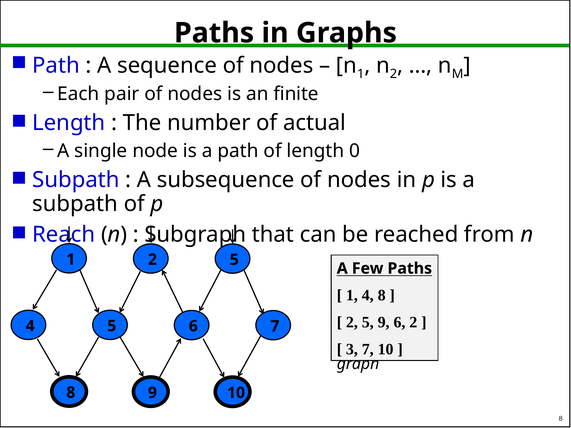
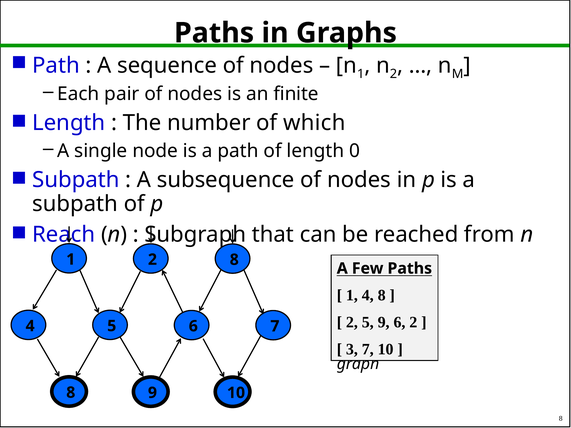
actual: actual -> which
1 2 5: 5 -> 8
